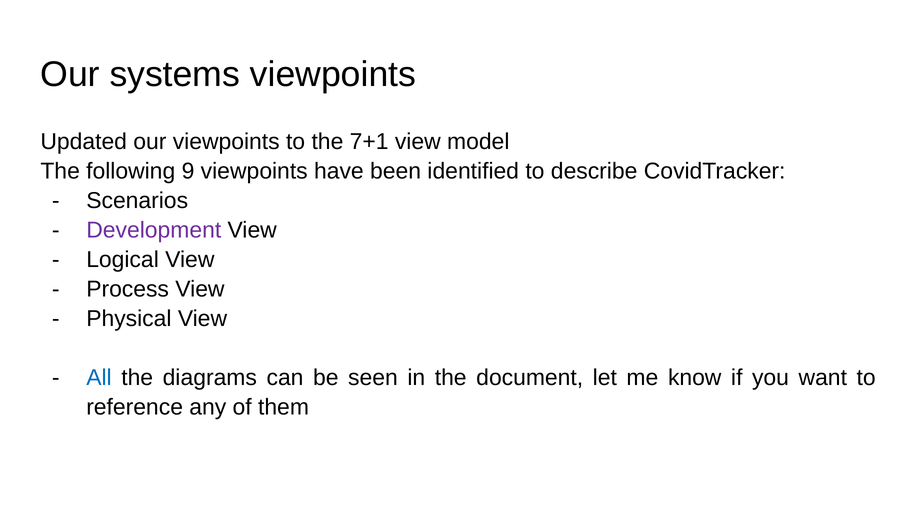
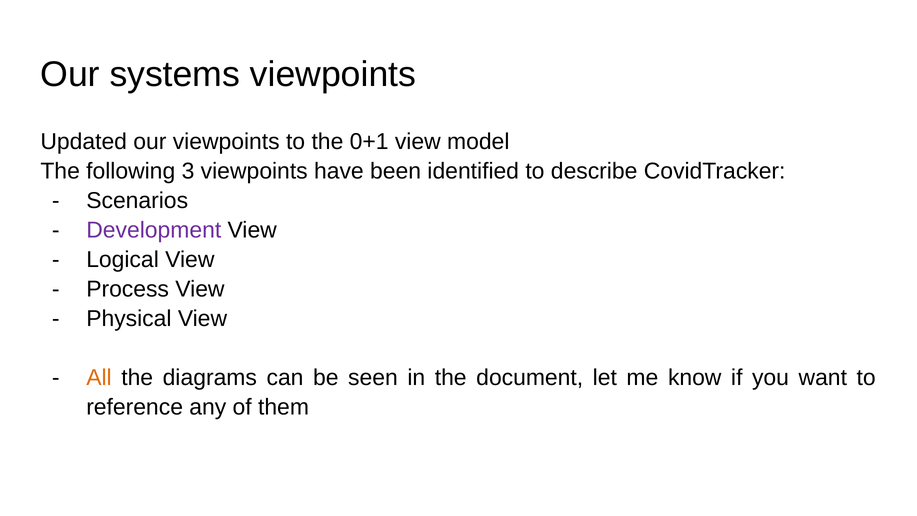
7+1: 7+1 -> 0+1
9: 9 -> 3
All colour: blue -> orange
